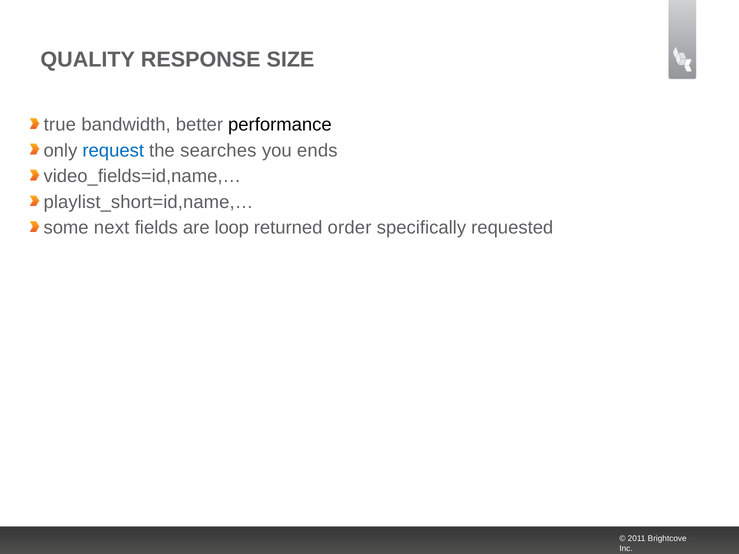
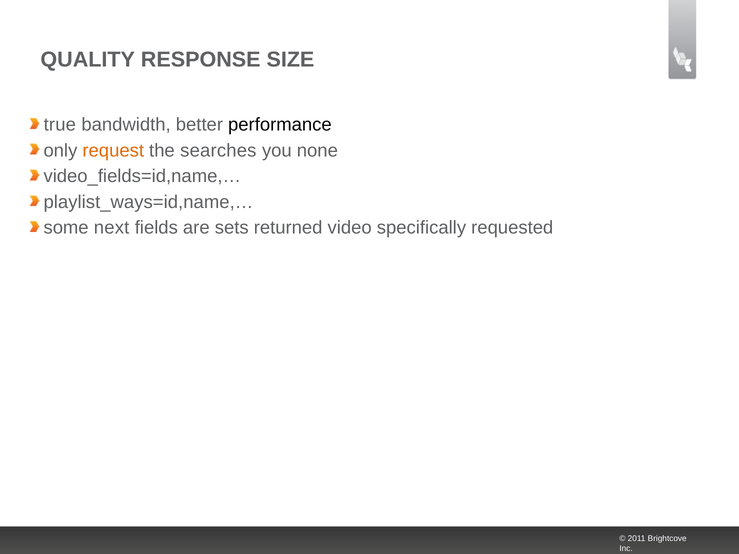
request colour: blue -> orange
ends: ends -> none
playlist_short=id,name,…: playlist_short=id,name,… -> playlist_ways=id,name,…
loop: loop -> sets
order: order -> video
